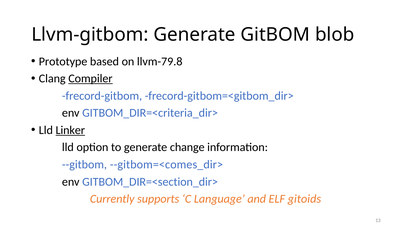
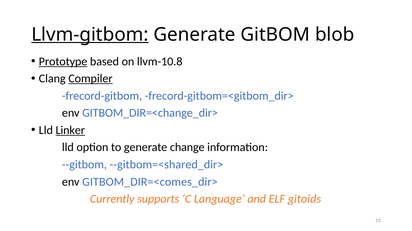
Llvm-gitbom underline: none -> present
Prototype underline: none -> present
llvm-79.8: llvm-79.8 -> llvm-10.8
GITBOM_DIR=<criteria_dir>: GITBOM_DIR=<criteria_dir> -> GITBOM_DIR=<change_dir>
--gitbom=<comes_dir>: --gitbom=<comes_dir> -> --gitbom=<shared_dir>
GITBOM_DIR=<section_dir>: GITBOM_DIR=<section_dir> -> GITBOM_DIR=<comes_dir>
